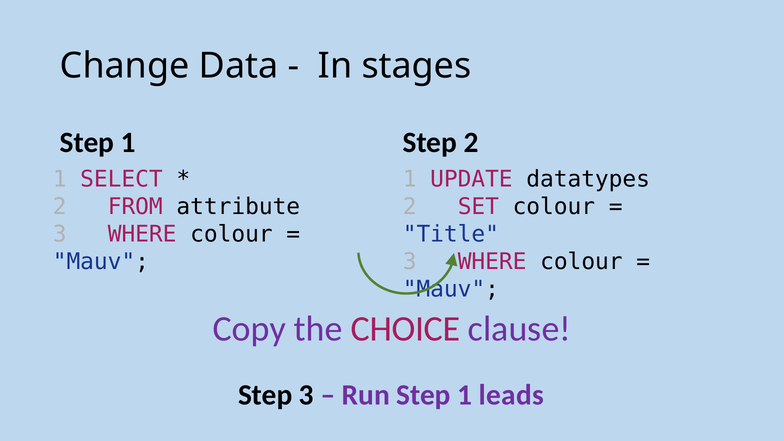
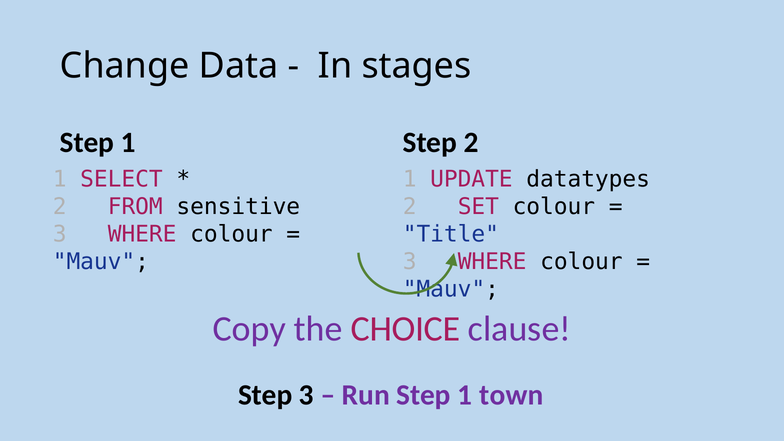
attribute: attribute -> sensitive
leads: leads -> town
